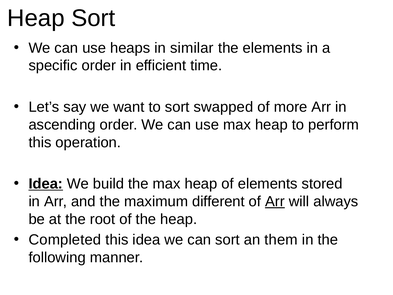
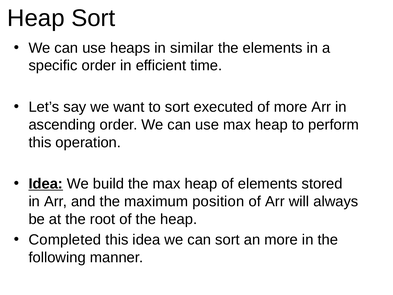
swapped: swapped -> executed
different: different -> position
Arr at (275, 201) underline: present -> none
an them: them -> more
